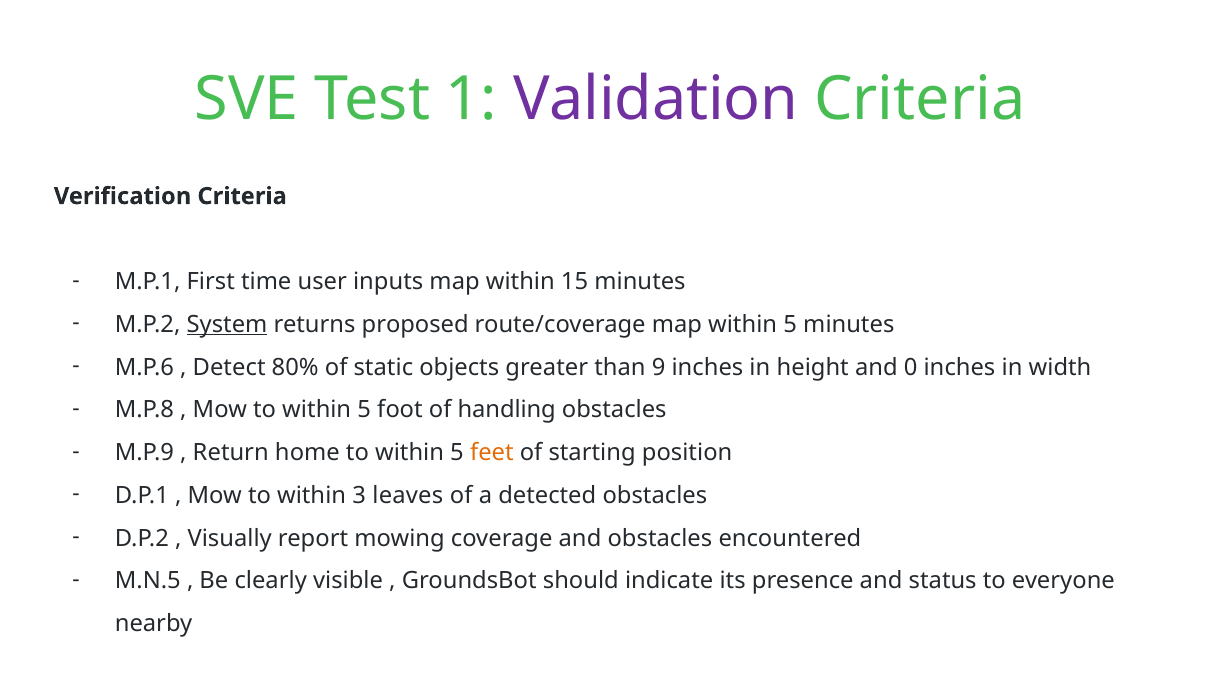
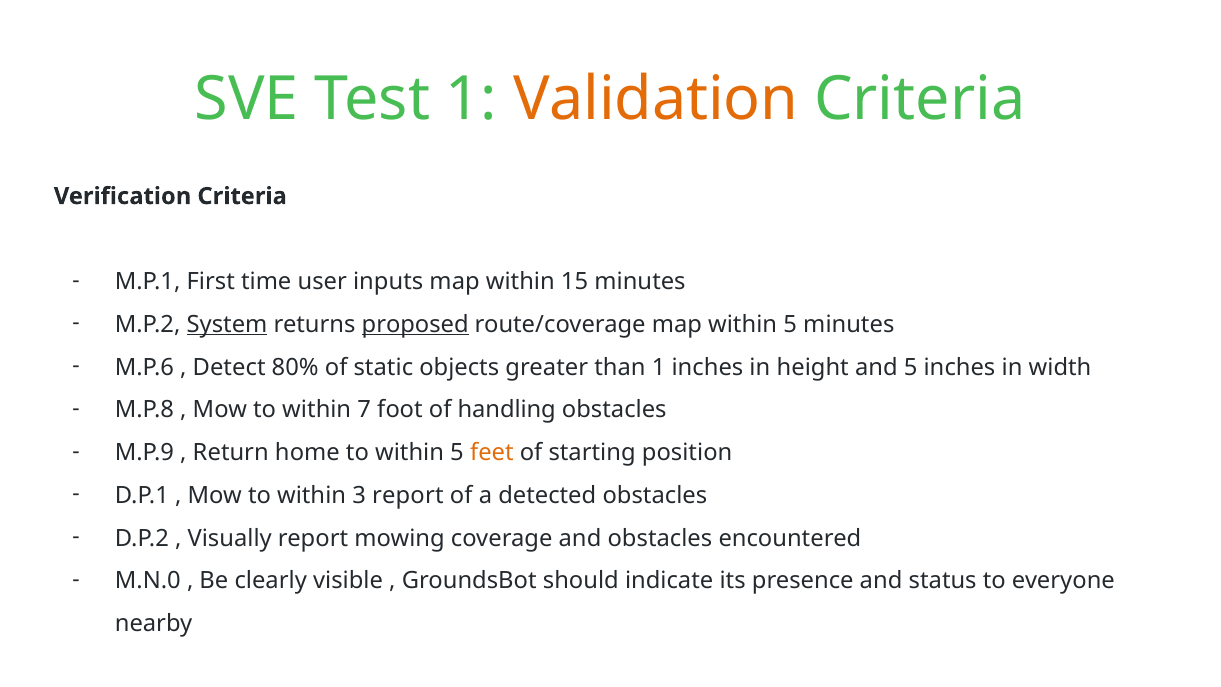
Validation colour: purple -> orange
proposed underline: none -> present
than 9: 9 -> 1
and 0: 0 -> 5
Mow to within 5: 5 -> 7
3 leaves: leaves -> report
M.N.5: M.N.5 -> M.N.0
